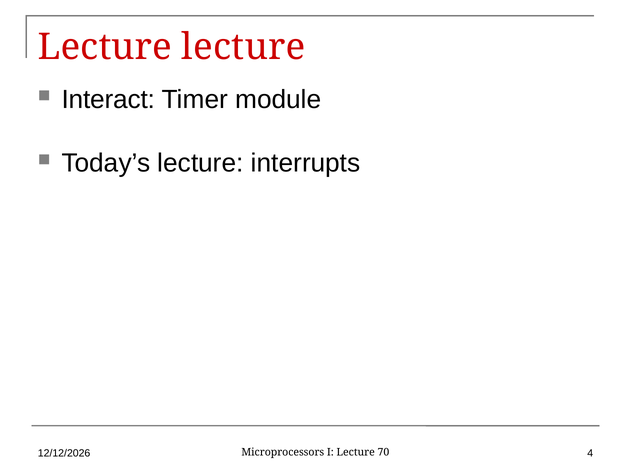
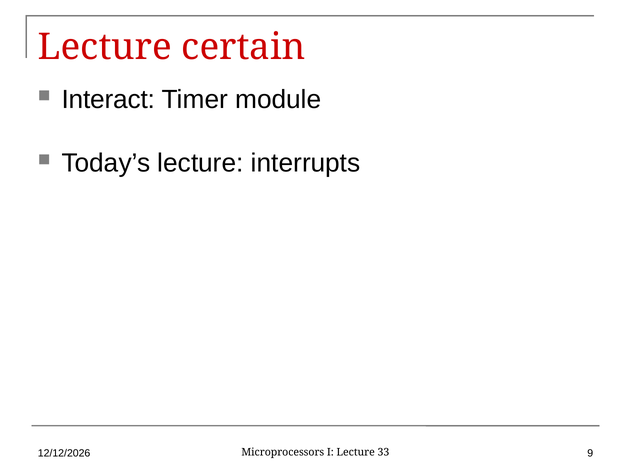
Lecture lecture: lecture -> certain
4: 4 -> 9
70: 70 -> 33
